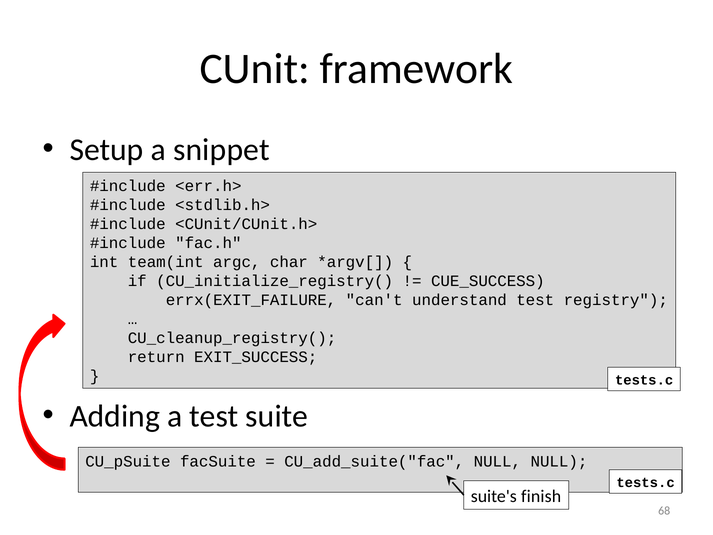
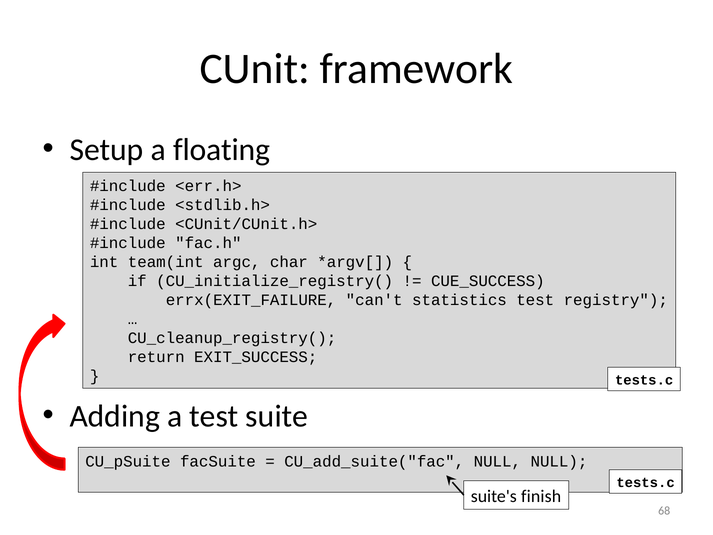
snippet: snippet -> floating
understand: understand -> statistics
